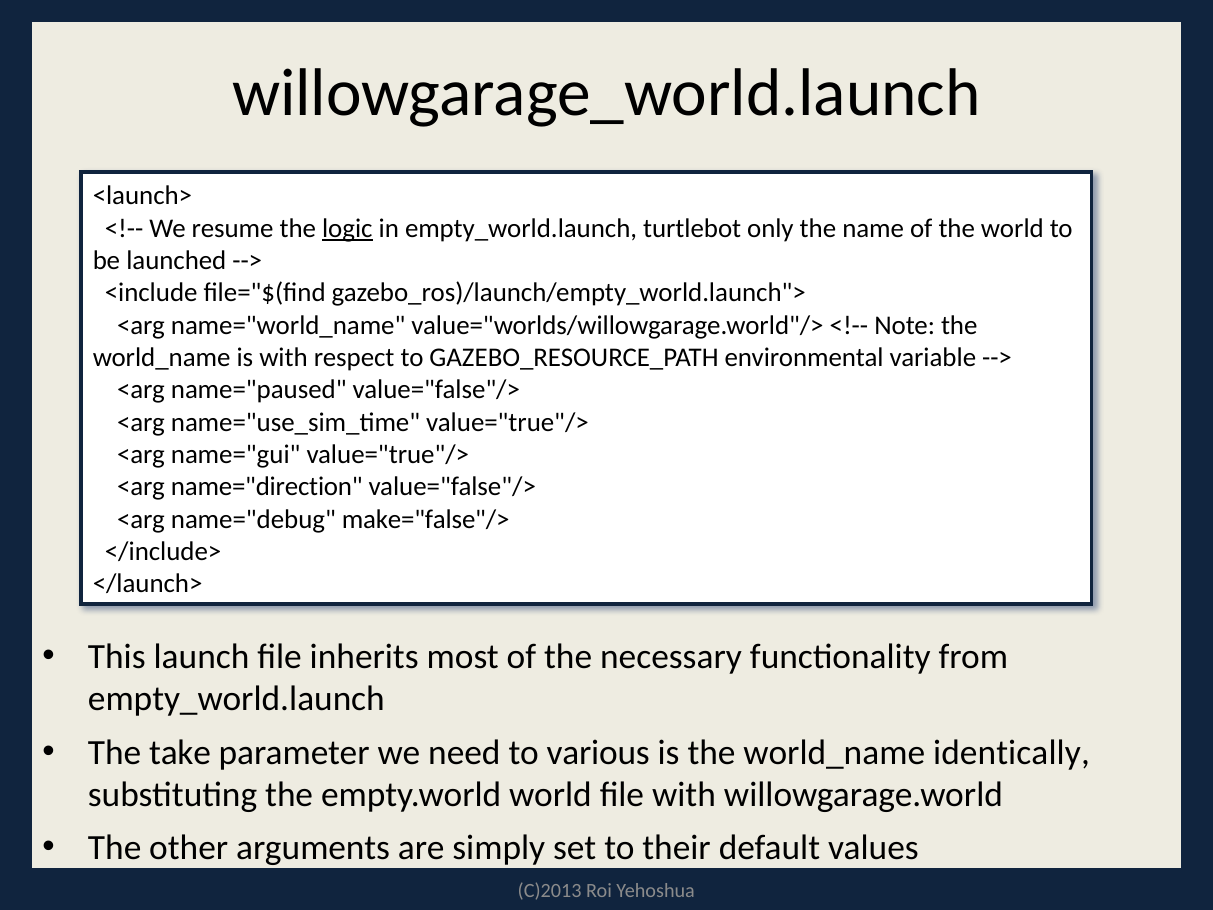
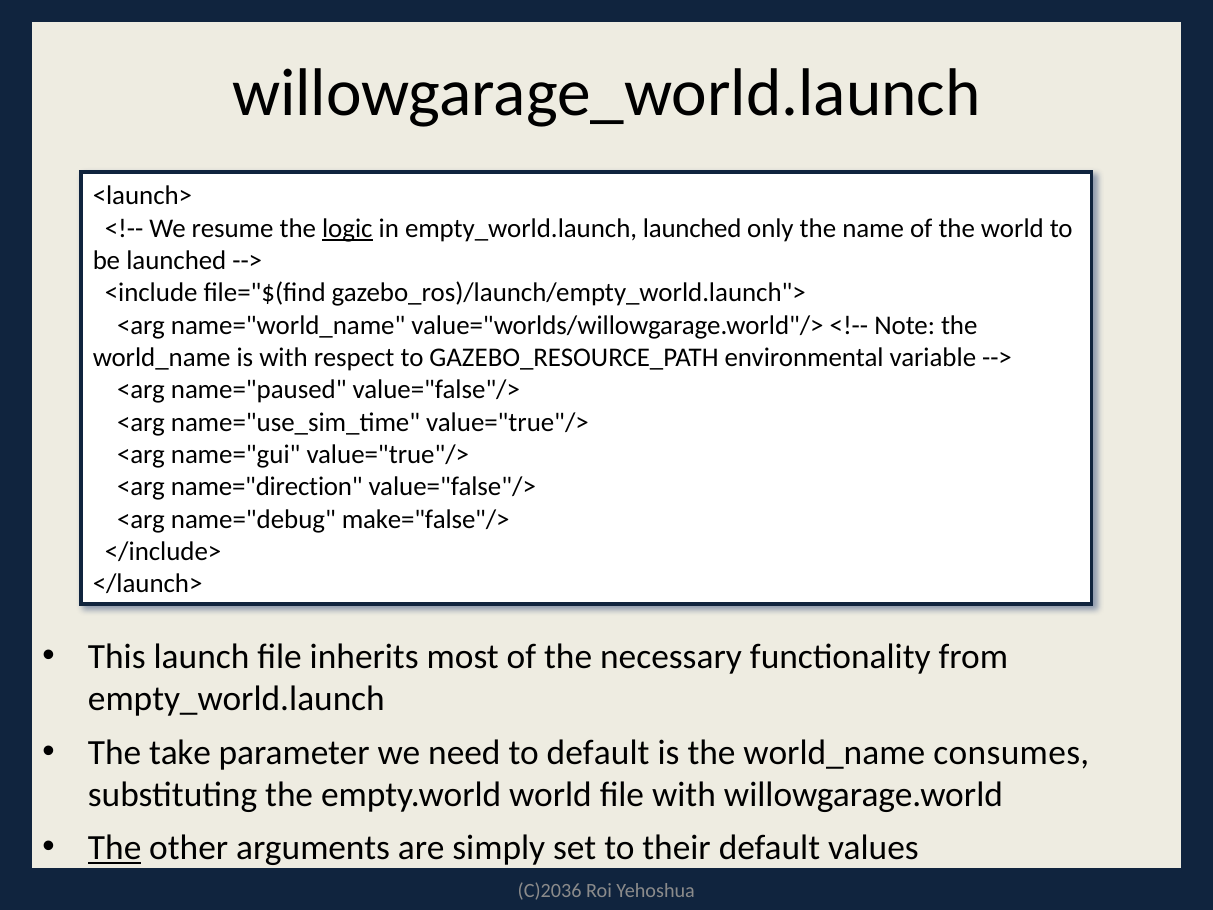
empty_world.launch turtlebot: turtlebot -> launched
to various: various -> default
identically: identically -> consumes
The at (115, 848) underline: none -> present
C)2013: C)2013 -> C)2036
